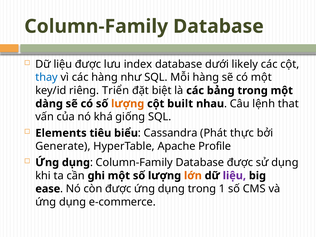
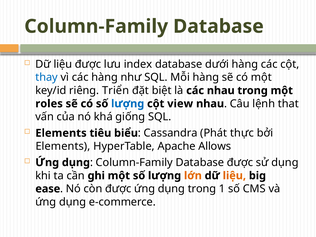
dưới likely: likely -> hàng
các bảng: bảng -> nhau
dàng: dàng -> roles
lượng at (128, 104) colour: orange -> blue
built: built -> view
Generate at (63, 146): Generate -> Elements
Profile: Profile -> Allows
liệu at (234, 176) colour: purple -> orange
